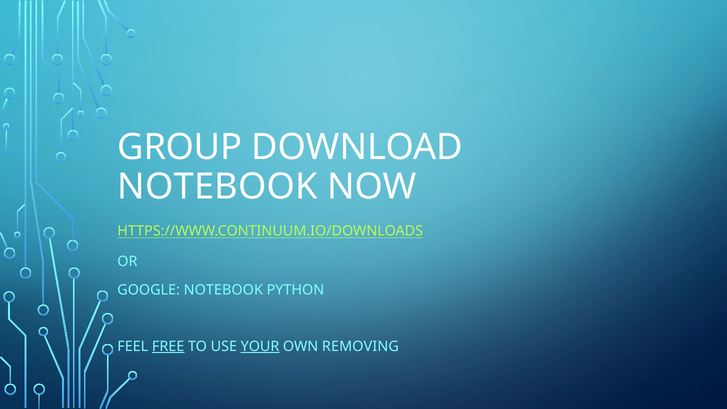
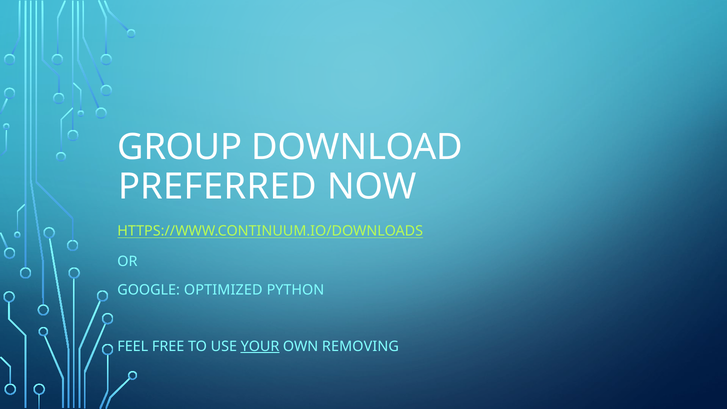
NOTEBOOK at (218, 187): NOTEBOOK -> PREFERRED
GOOGLE NOTEBOOK: NOTEBOOK -> OPTIMIZED
FREE underline: present -> none
